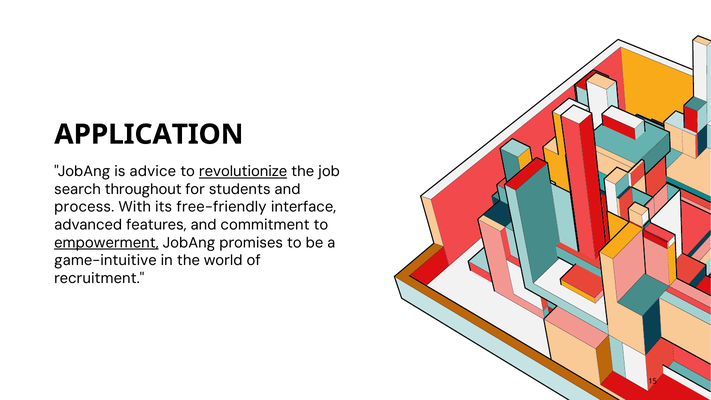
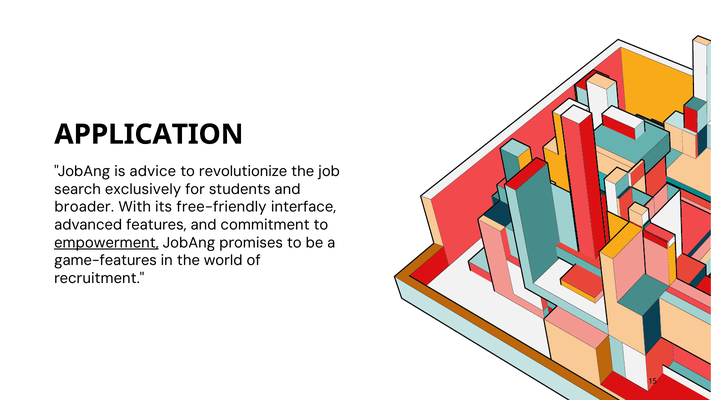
revolutionize underline: present -> none
throughout: throughout -> exclusively
process: process -> broader
game-intuitive: game-intuitive -> game-features
